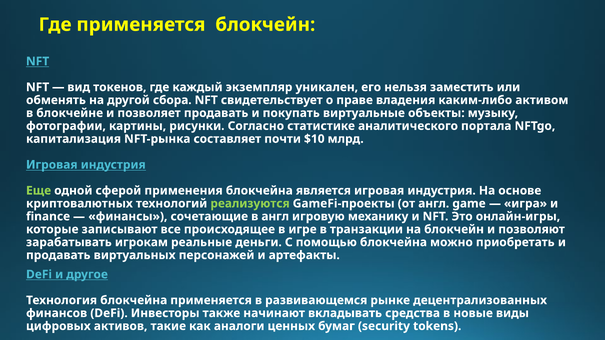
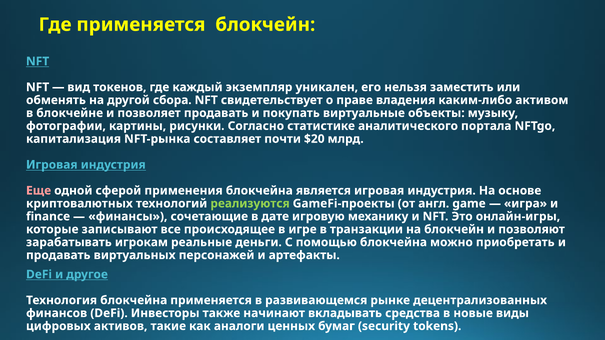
$10: $10 -> $20
Еще colour: light green -> pink
в англ: англ -> дате
